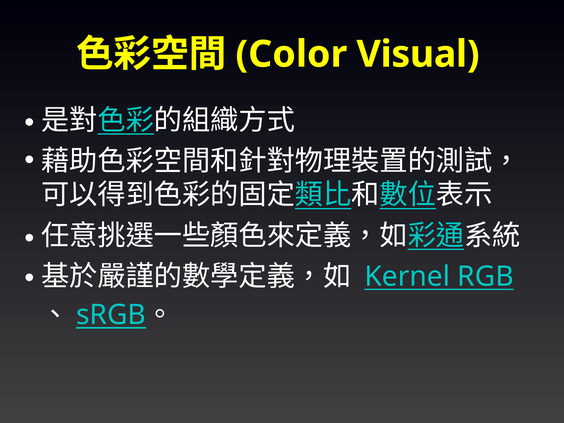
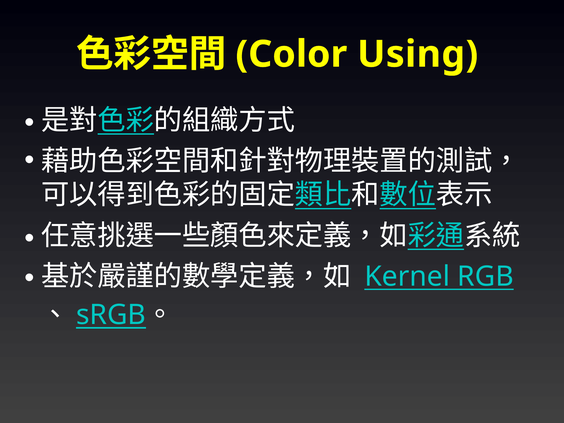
Visual: Visual -> Using
